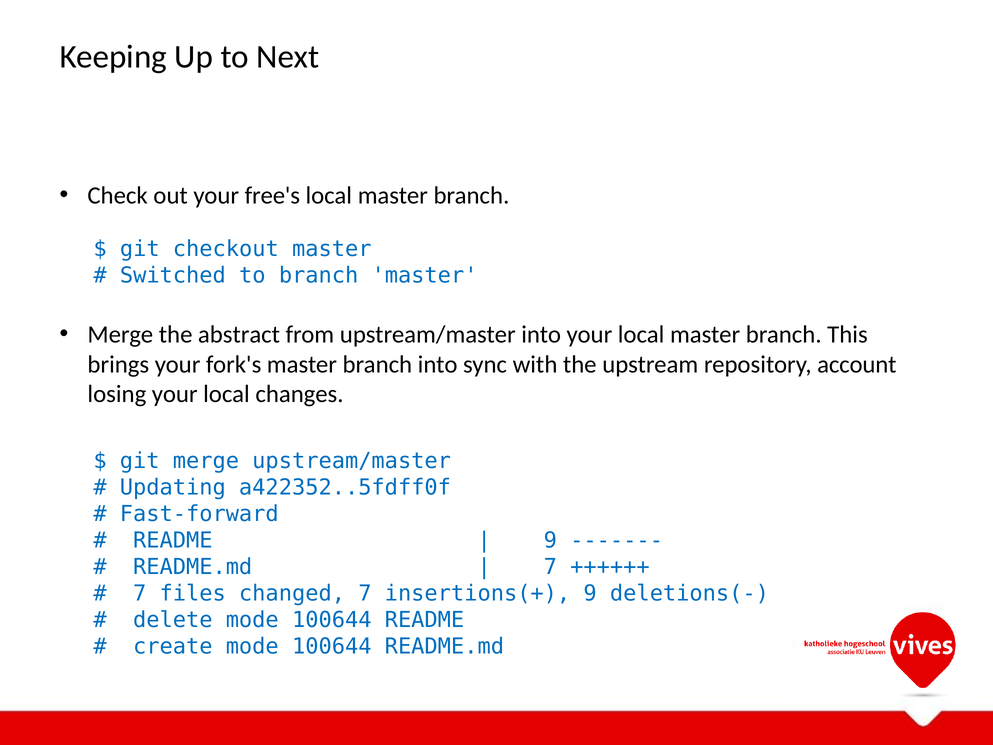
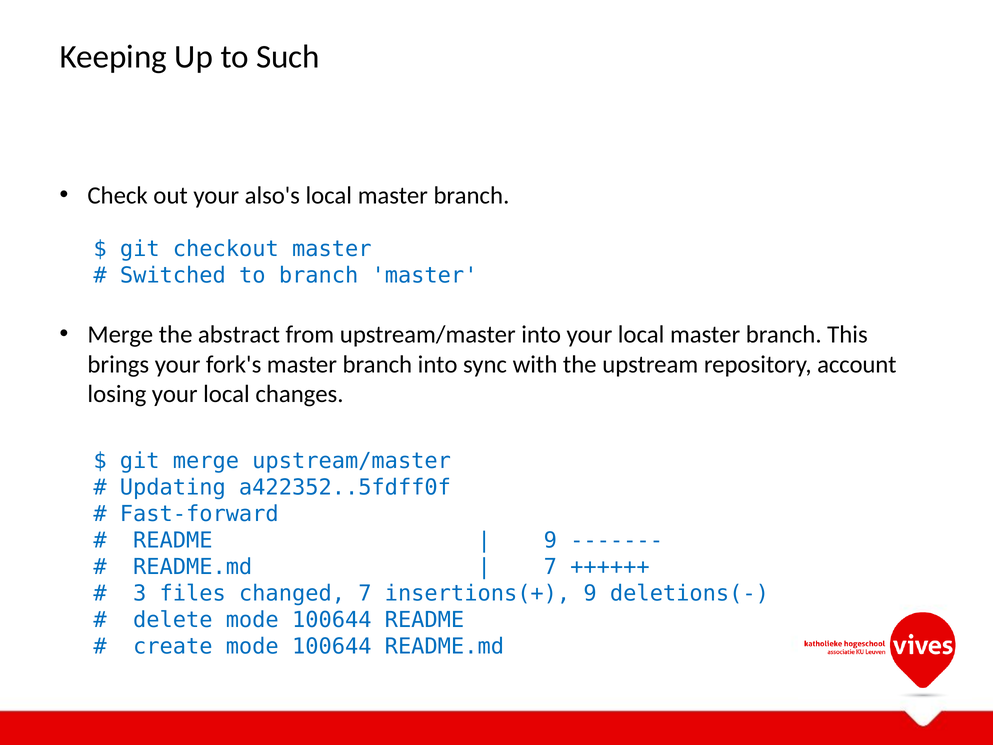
Next: Next -> Such
free's: free's -> also's
7 at (140, 593): 7 -> 3
